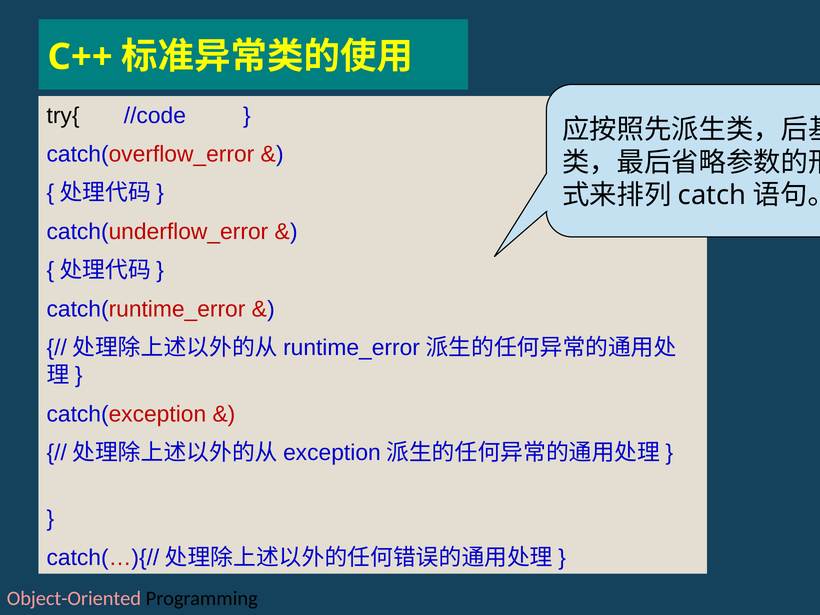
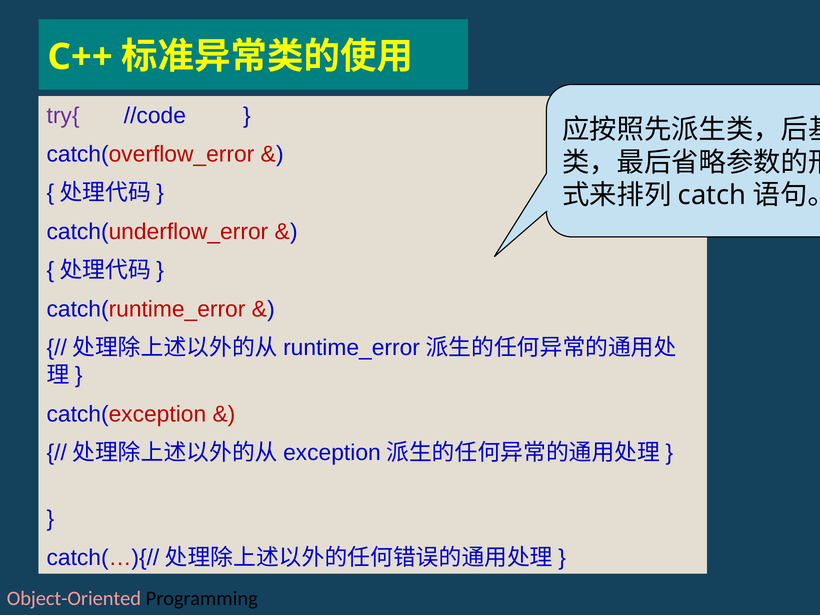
try{ colour: black -> purple
